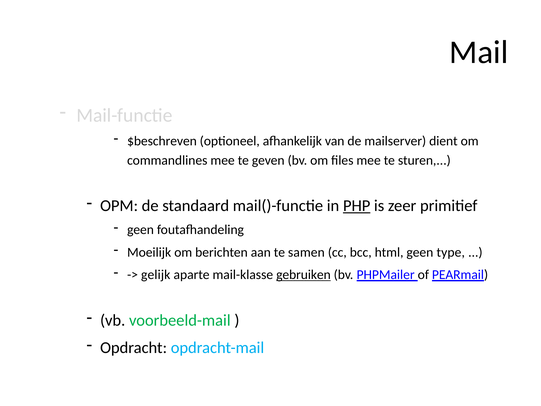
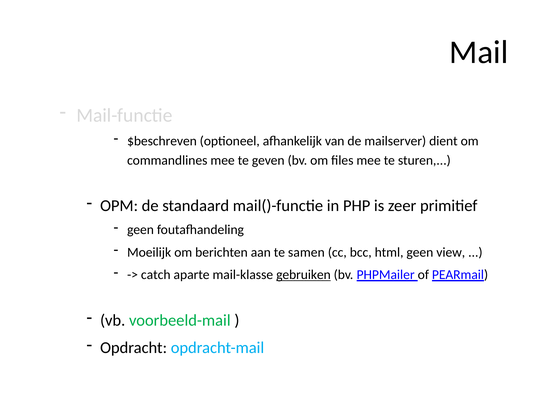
PHP underline: present -> none
type: type -> view
gelijk: gelijk -> catch
